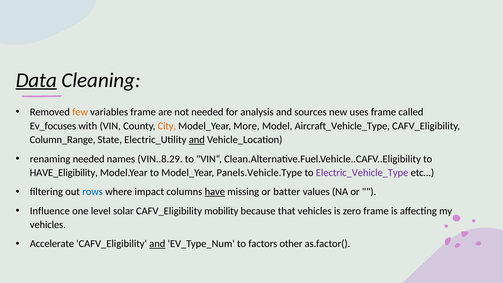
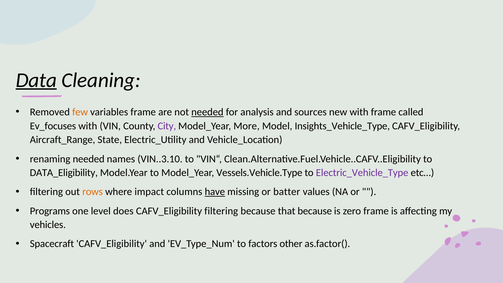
needed at (207, 112) underline: none -> present
new uses: uses -> with
City colour: orange -> purple
Aircraft_Vehicle_Type: Aircraft_Vehicle_Type -> Insights_Vehicle_Type
Column_Range: Column_Range -> Aircraft_Range
and at (197, 140) underline: present -> none
VIN..8.29: VIN..8.29 -> VIN..3.10
HAVE_Eligibility: HAVE_Eligibility -> DATA_Eligibility
Panels.Vehicle.Type: Panels.Vehicle.Type -> Vessels.Vehicle.Type
rows colour: blue -> orange
Influence: Influence -> Programs
solar: solar -> does
CAFV_Eligibility mobility: mobility -> filtering
that vehicles: vehicles -> because
Accelerate: Accelerate -> Spacecraft
and at (157, 244) underline: present -> none
